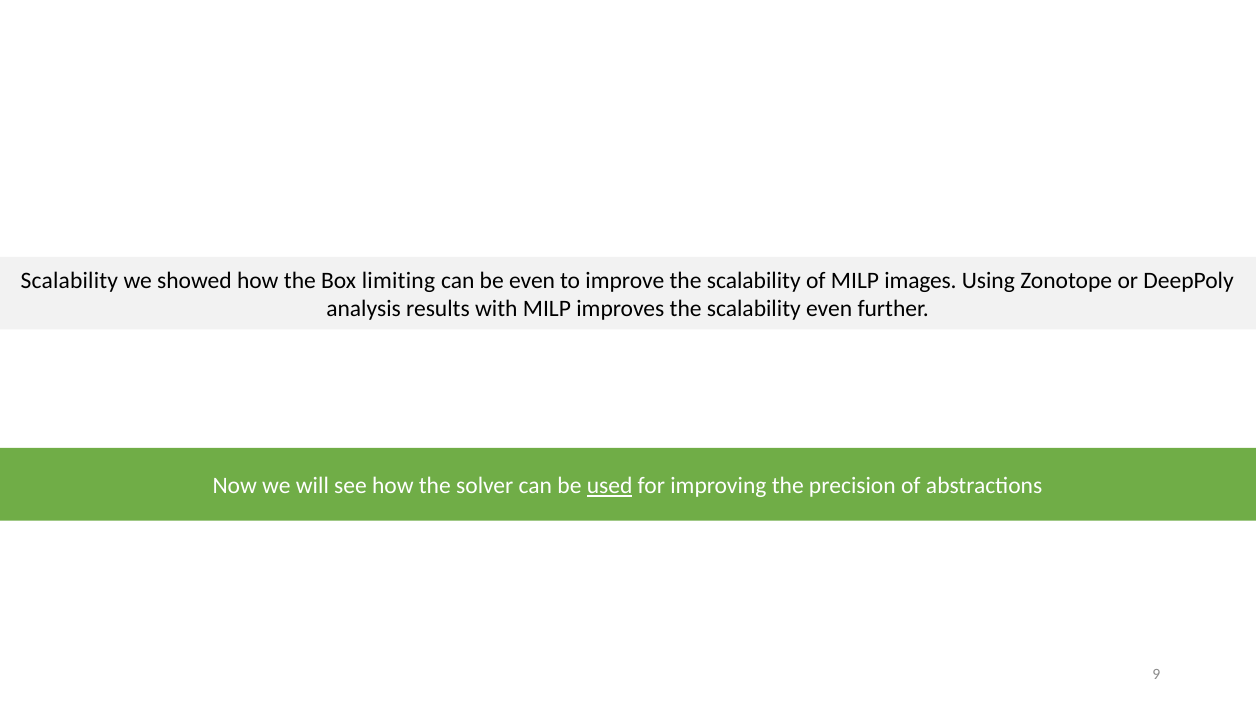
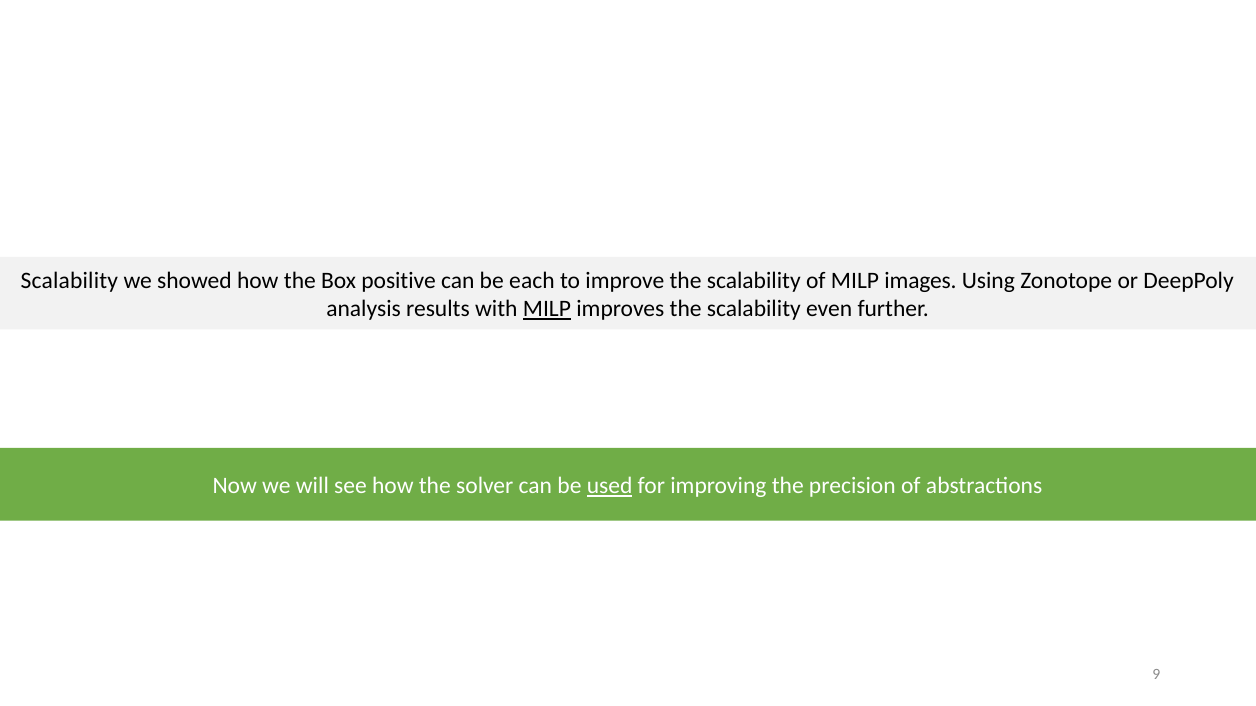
limiting: limiting -> positive
be even: even -> each
MILP at (547, 309) underline: none -> present
